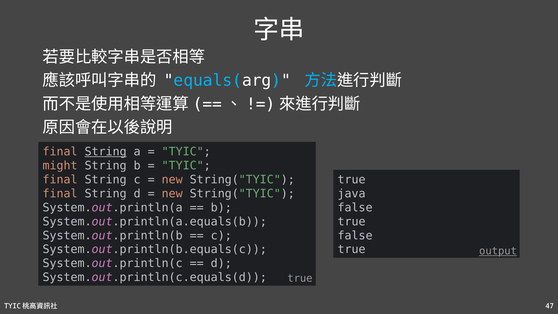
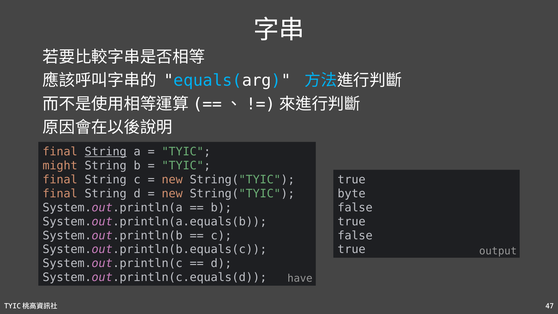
java: java -> byte
output underline: present -> none
System.out.println(c.equals(d true: true -> have
